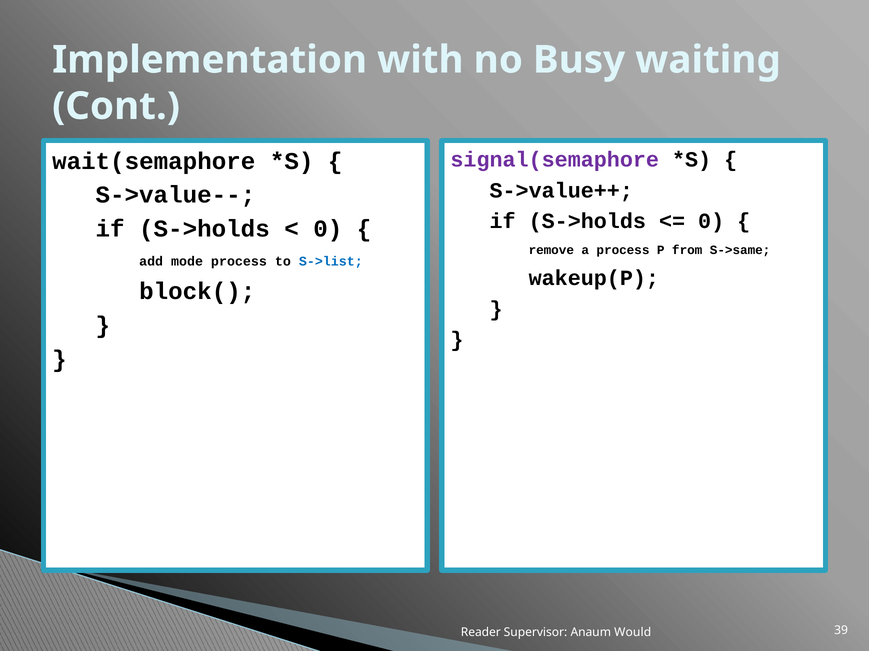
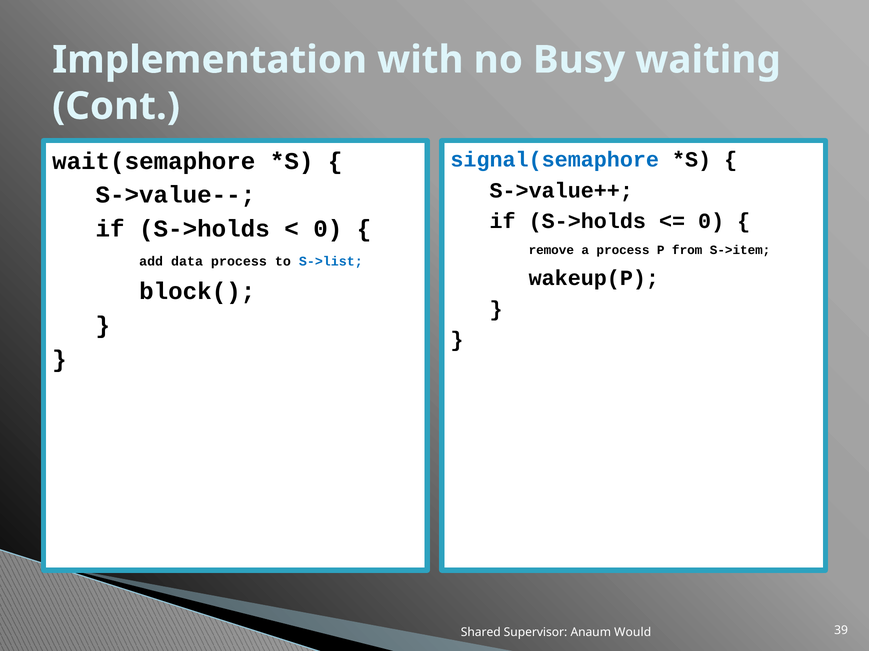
signal(semaphore colour: purple -> blue
S->same: S->same -> S->item
mode: mode -> data
Reader: Reader -> Shared
